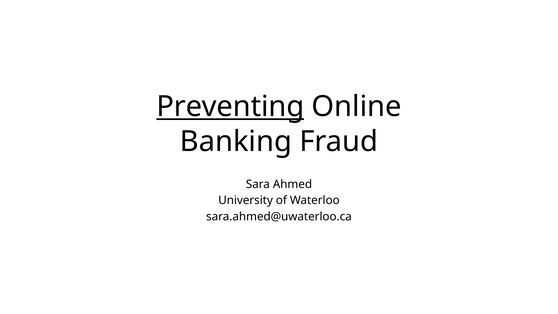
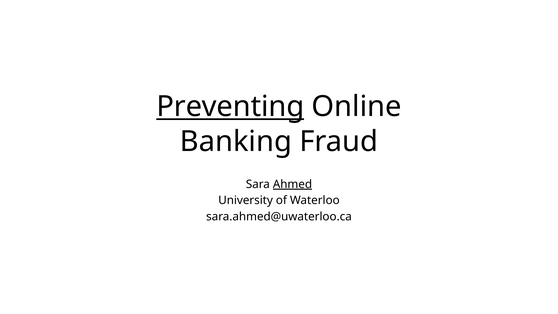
Ahmed underline: none -> present
